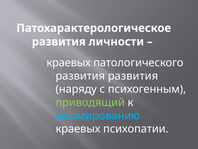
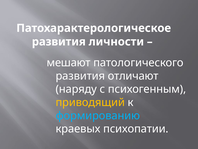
краевых at (69, 62): краевых -> мешают
развития развития: развития -> отличают
приводящий colour: light green -> yellow
